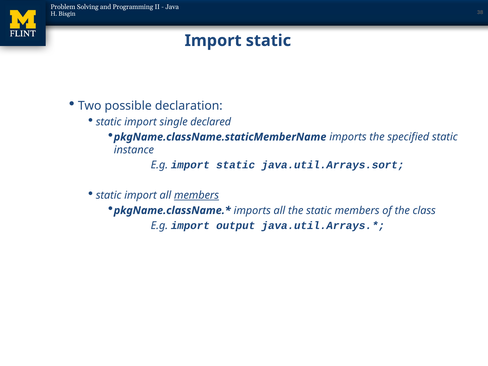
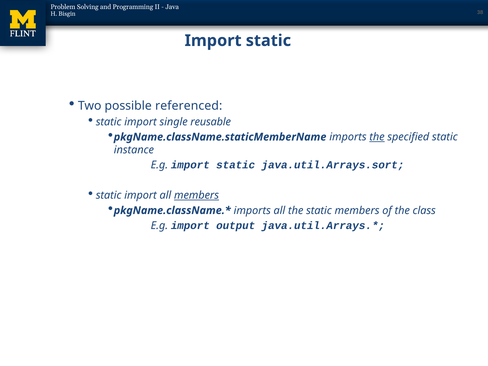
declaration: declaration -> referenced
declared: declared -> reusable
the at (377, 137) underline: none -> present
